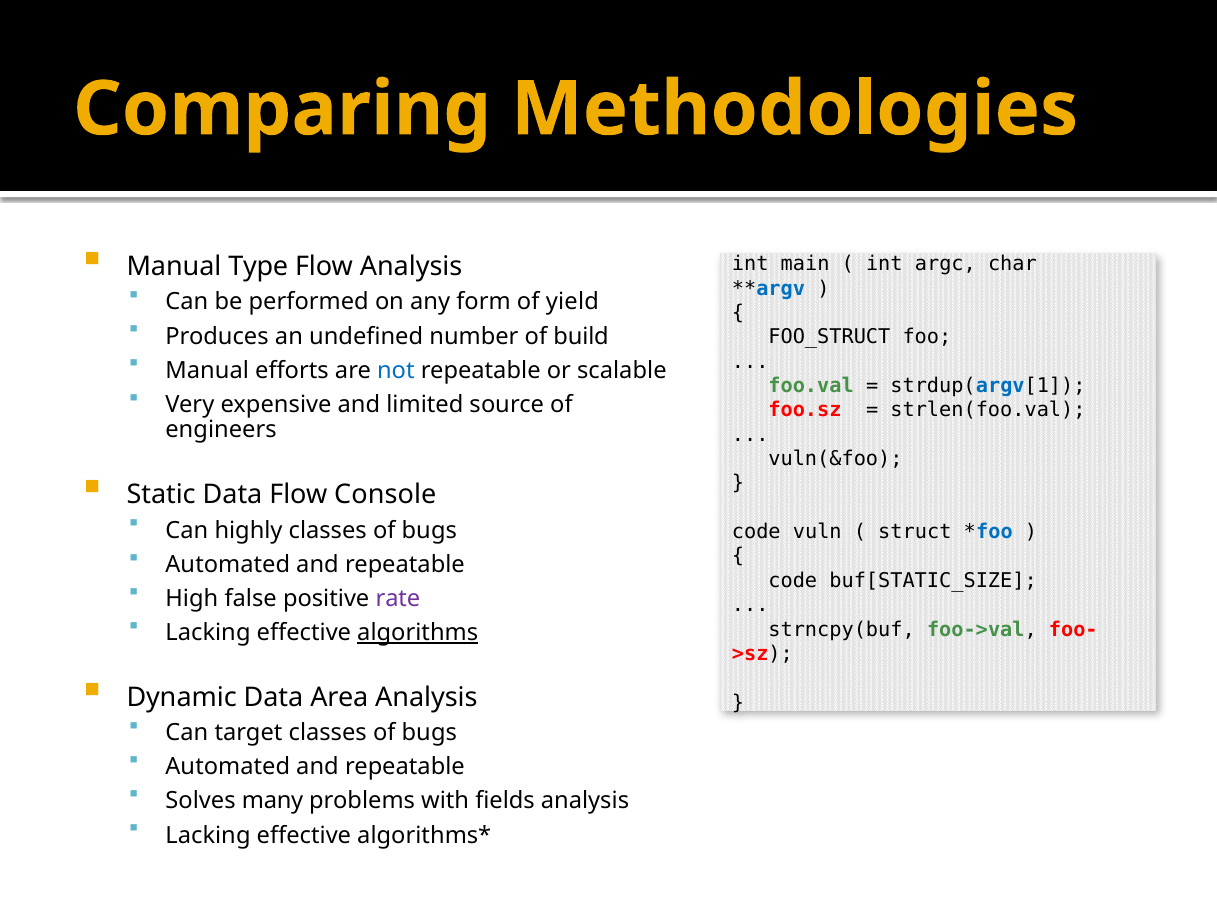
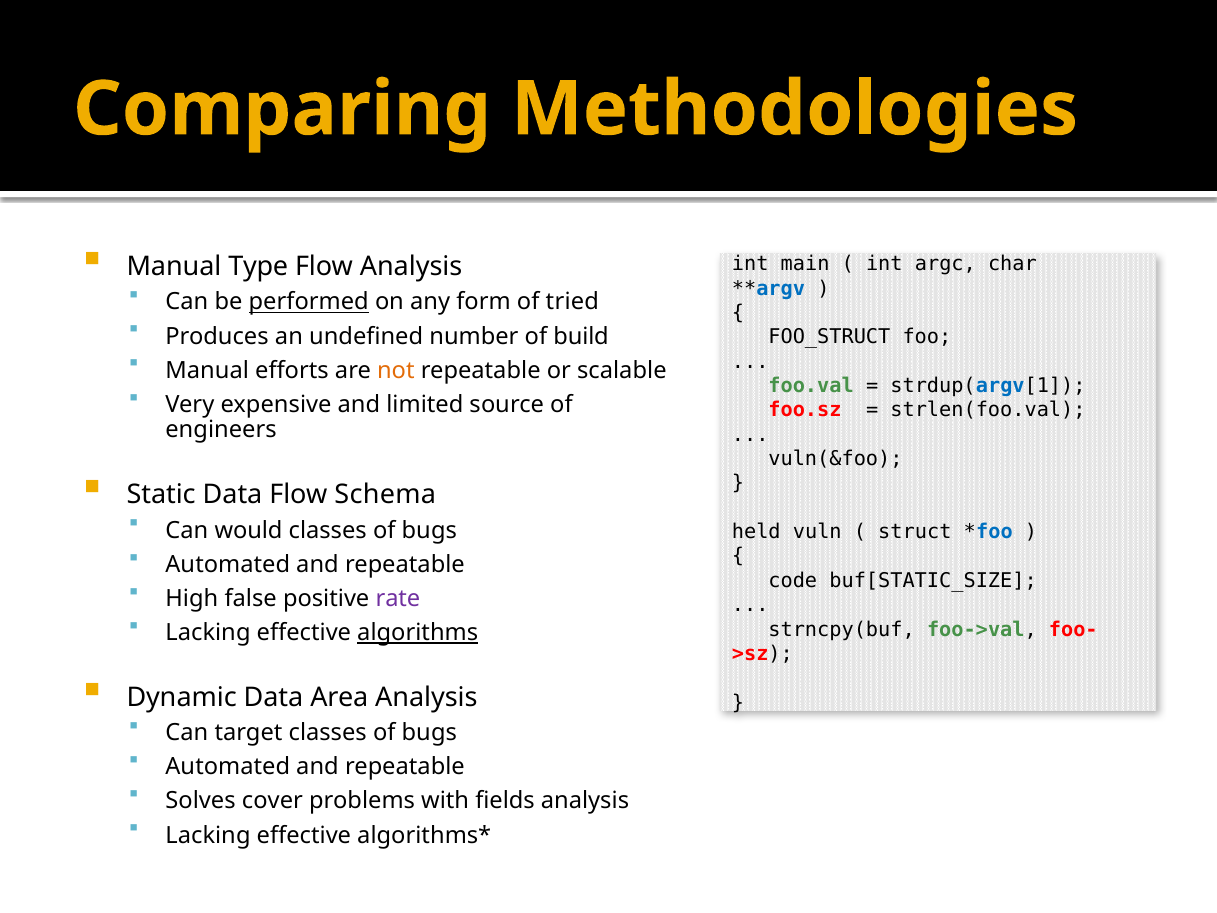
performed underline: none -> present
yield: yield -> tried
not colour: blue -> orange
Console: Console -> Schema
highly: highly -> would
code at (756, 532): code -> held
many: many -> cover
